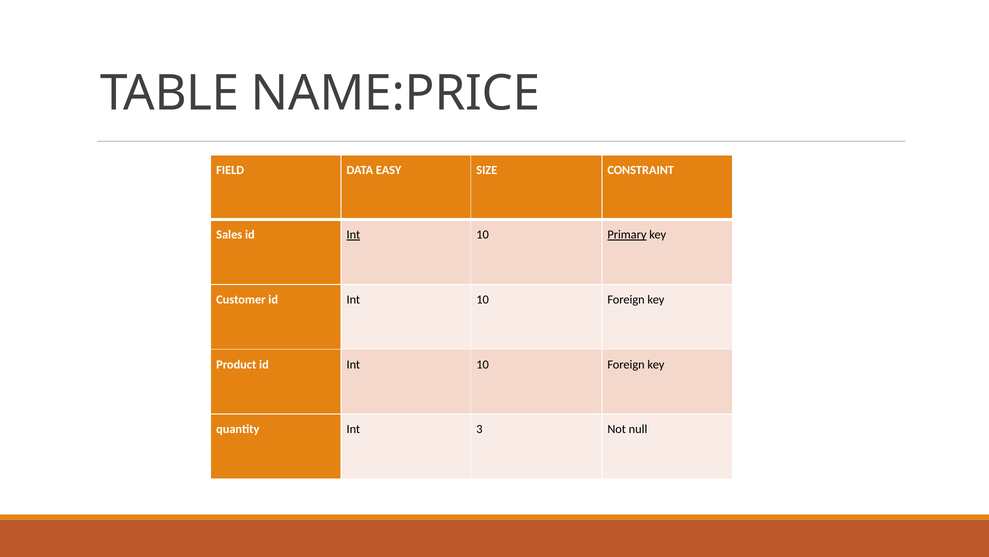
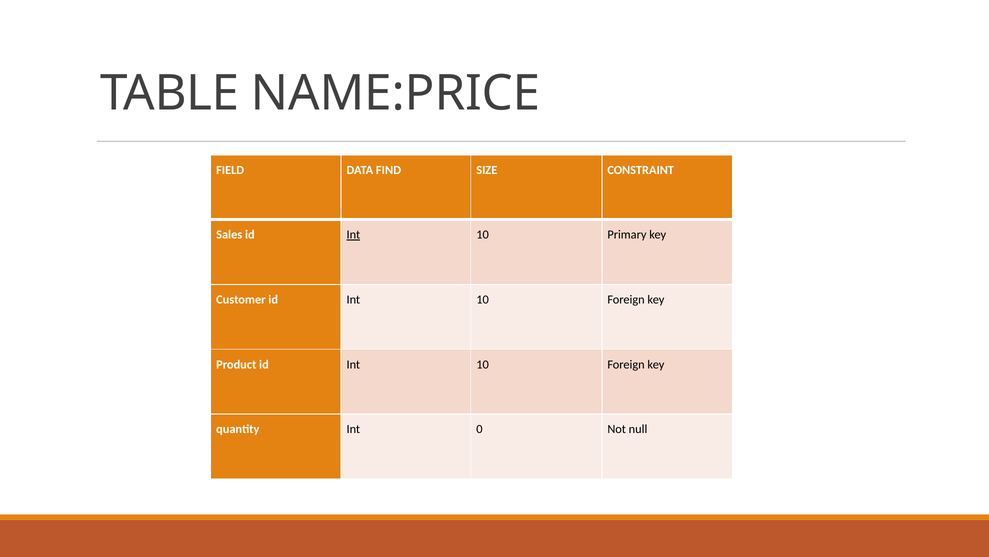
EASY: EASY -> FIND
Primary underline: present -> none
3: 3 -> 0
